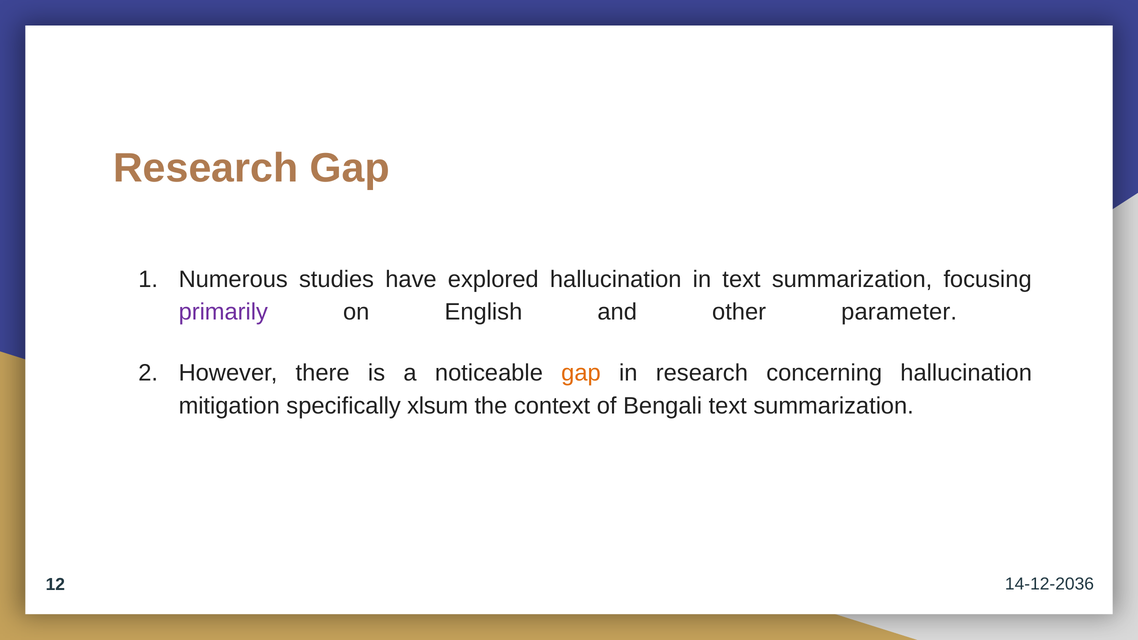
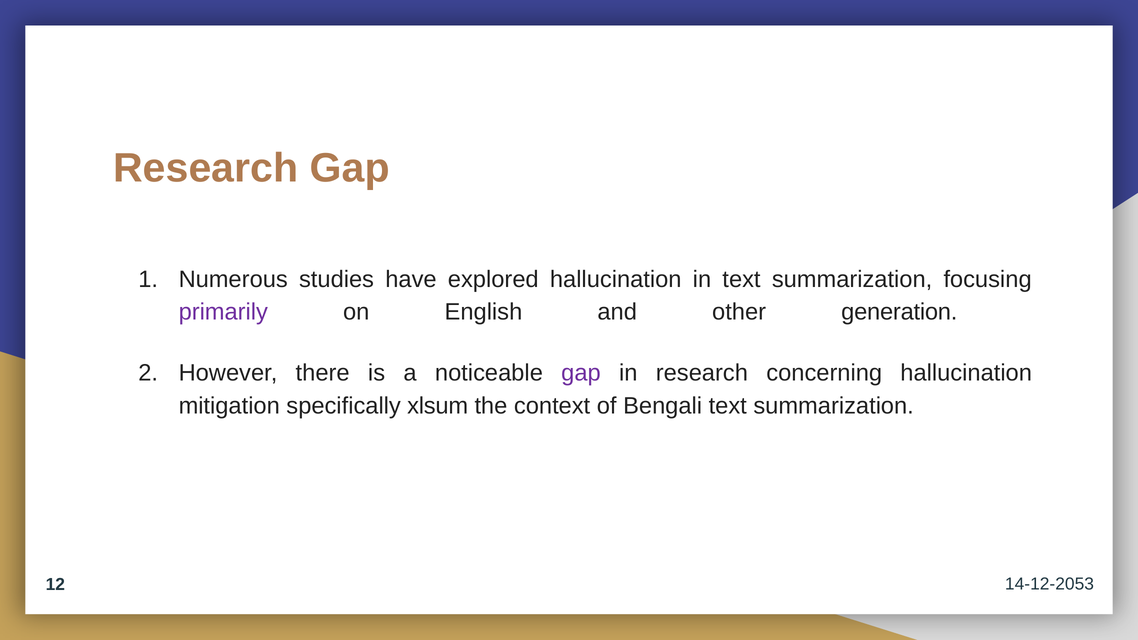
parameter: parameter -> generation
gap at (581, 373) colour: orange -> purple
14-12-2036: 14-12-2036 -> 14-12-2053
